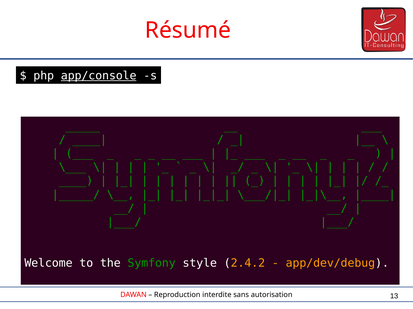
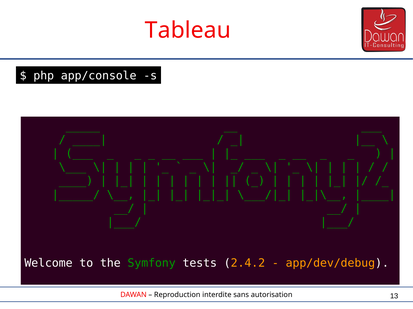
Résumé: Résumé -> Tableau
app/console underline: present -> none
style: style -> tests
